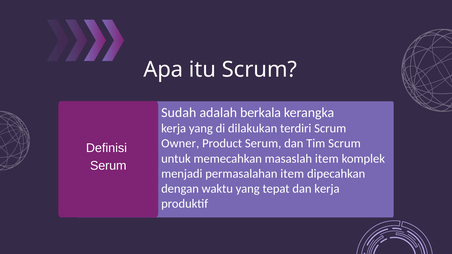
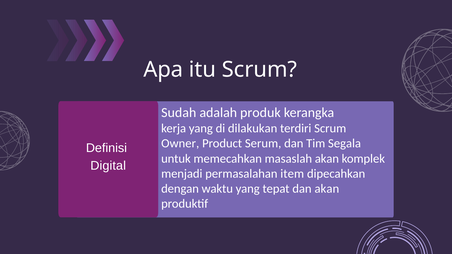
berkala: berkala -> produk
Tim Scrum: Scrum -> Segala
masaslah item: item -> akan
Serum at (108, 166): Serum -> Digital
dan kerja: kerja -> akan
